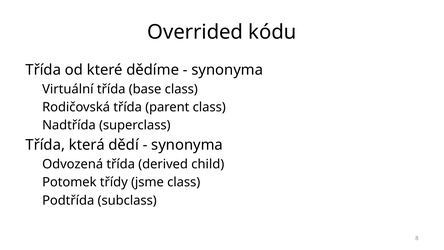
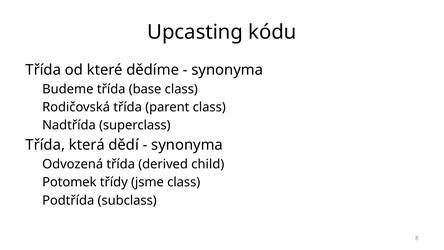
Overrided: Overrided -> Upcasting
Virtuální: Virtuální -> Budeme
